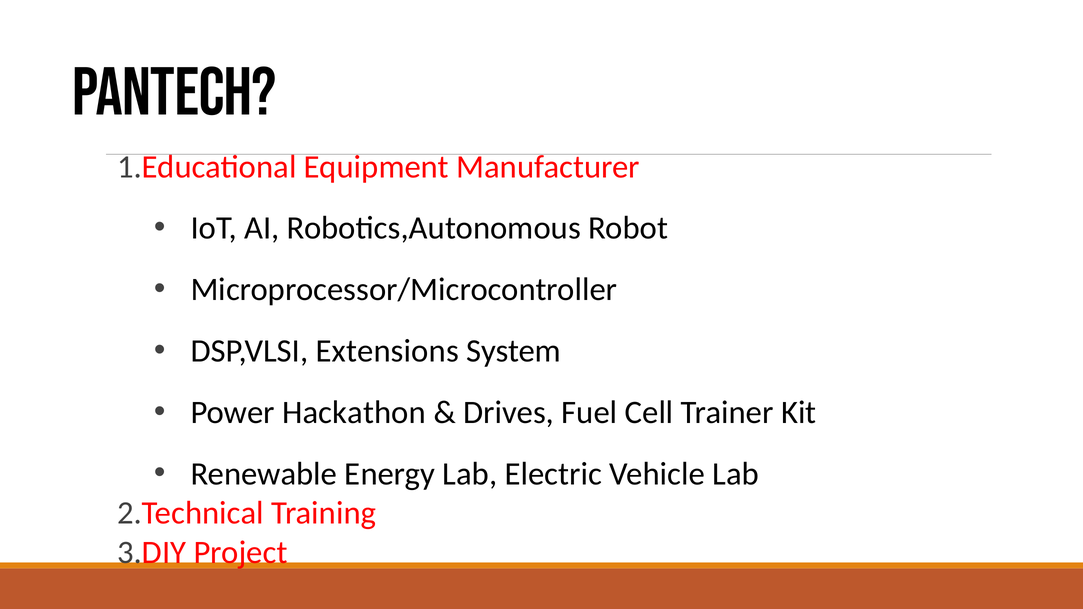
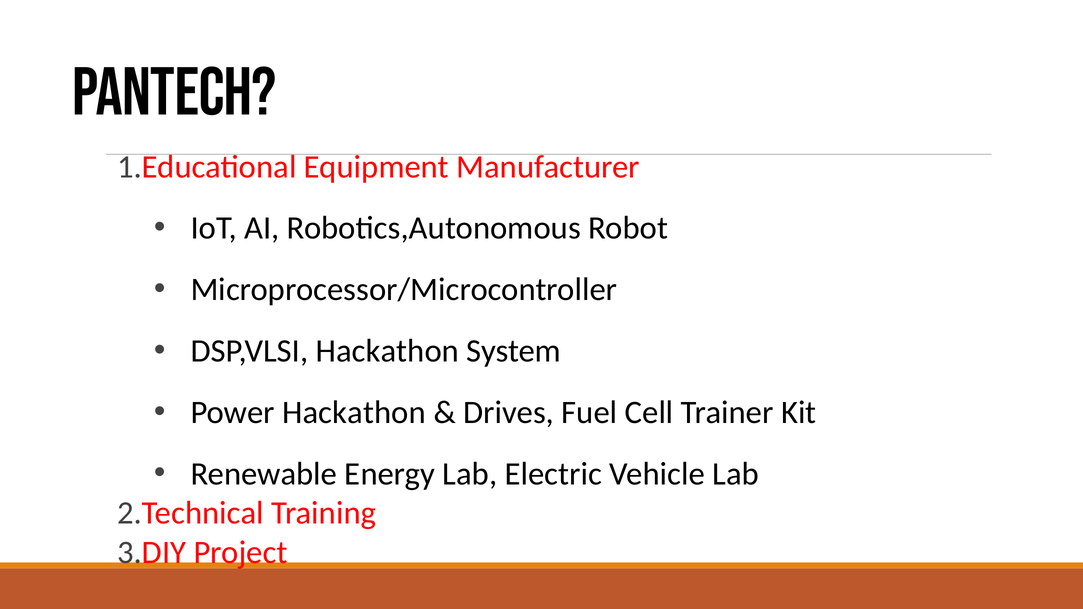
DSP,VLSI Extensions: Extensions -> Hackathon
